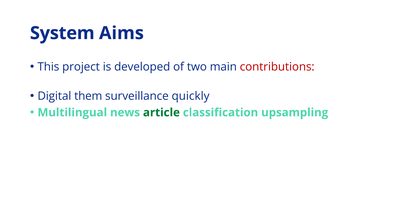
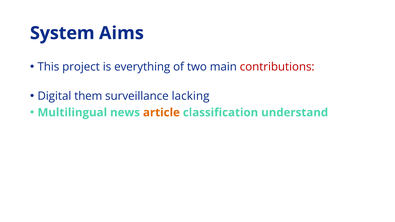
developed: developed -> everything
quickly: quickly -> lacking
article colour: green -> orange
upsampling: upsampling -> understand
